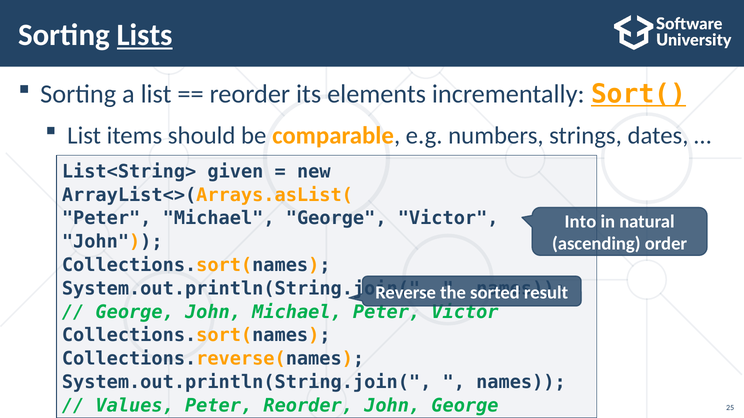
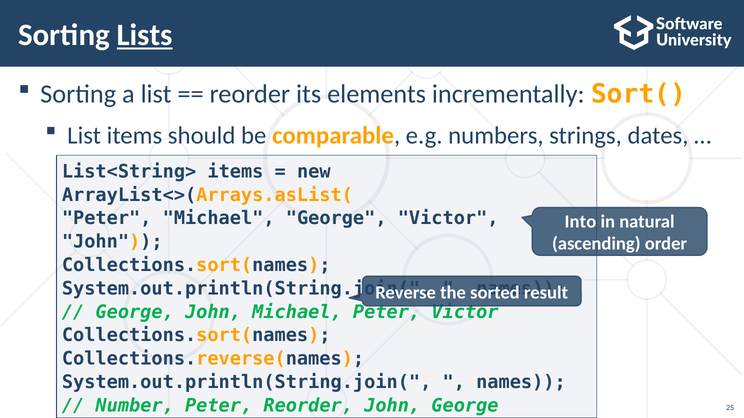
Sort( underline: present -> none
List<String> given: given -> items
Values: Values -> Number
